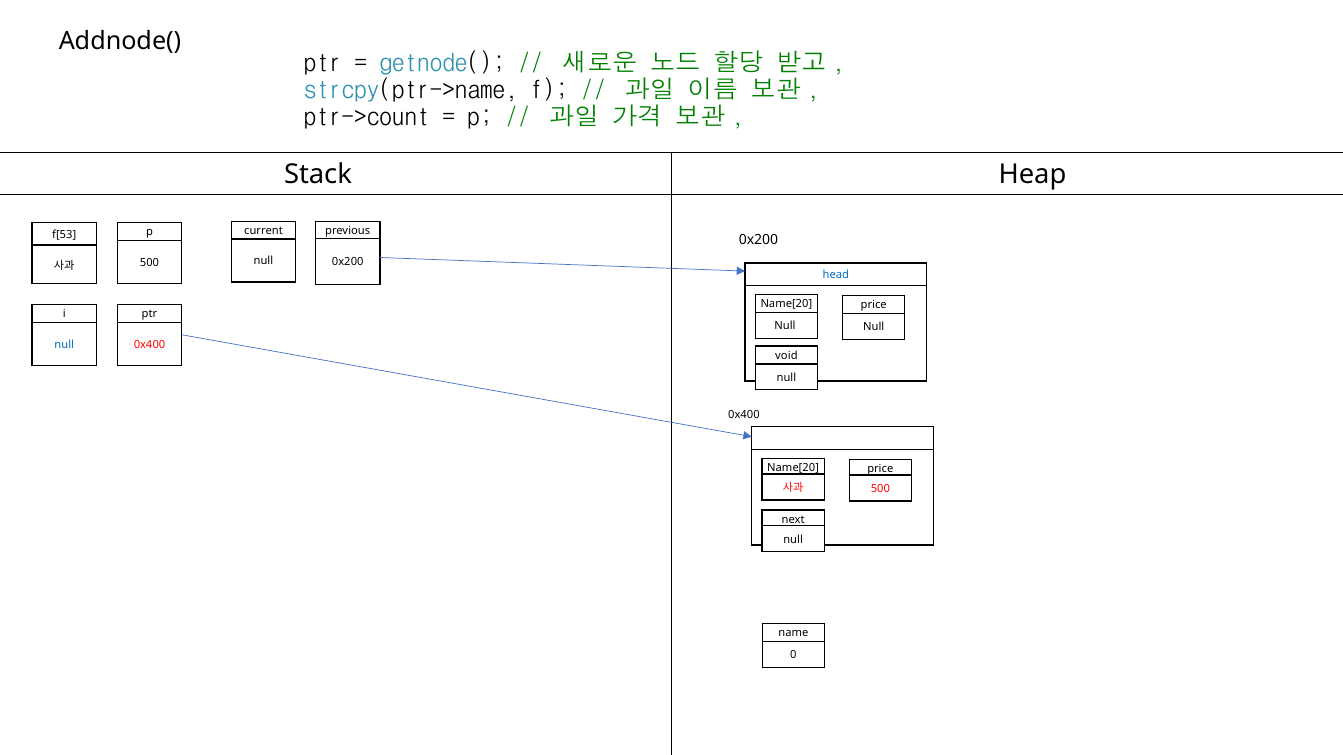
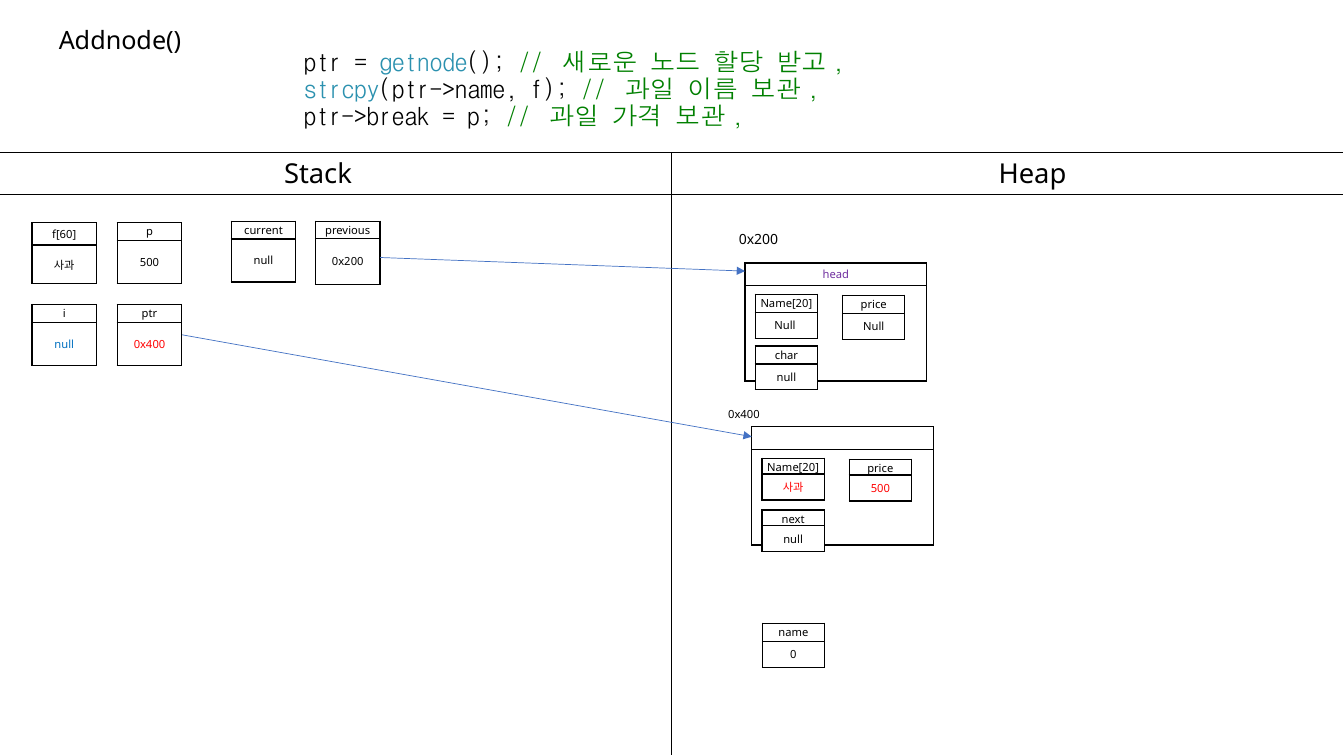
ptr->count: ptr->count -> ptr->break
f[53: f[53 -> f[60
head colour: blue -> purple
void: void -> char
